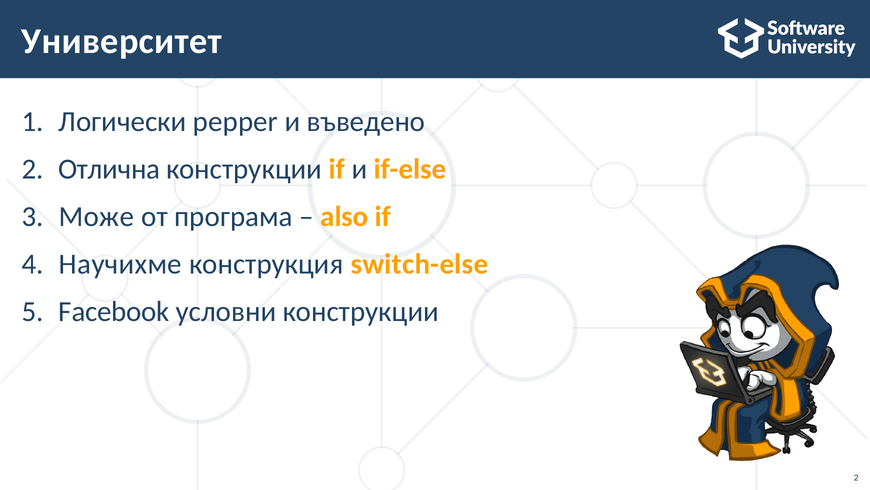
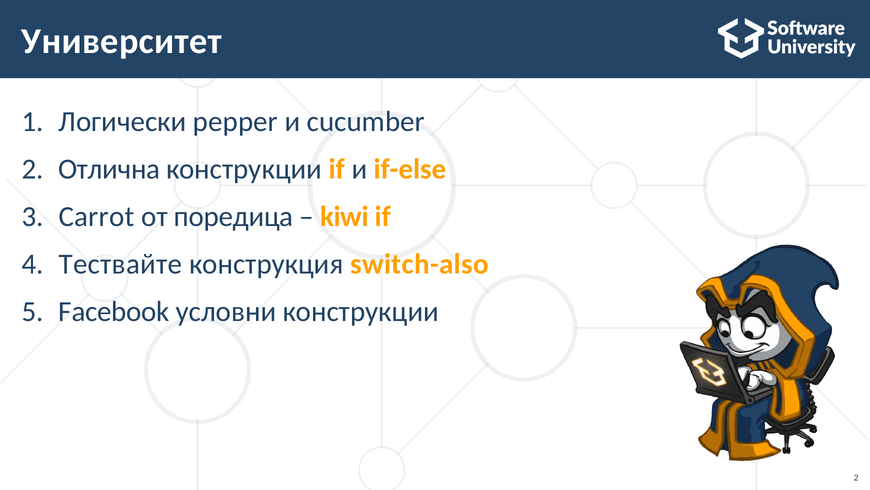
въведено: въведено -> cucumber
Може: Може -> Carrot
програма: програма -> поредица
also: also -> kiwi
Научихме: Научихме -> Тествайте
switch-else: switch-else -> switch-also
